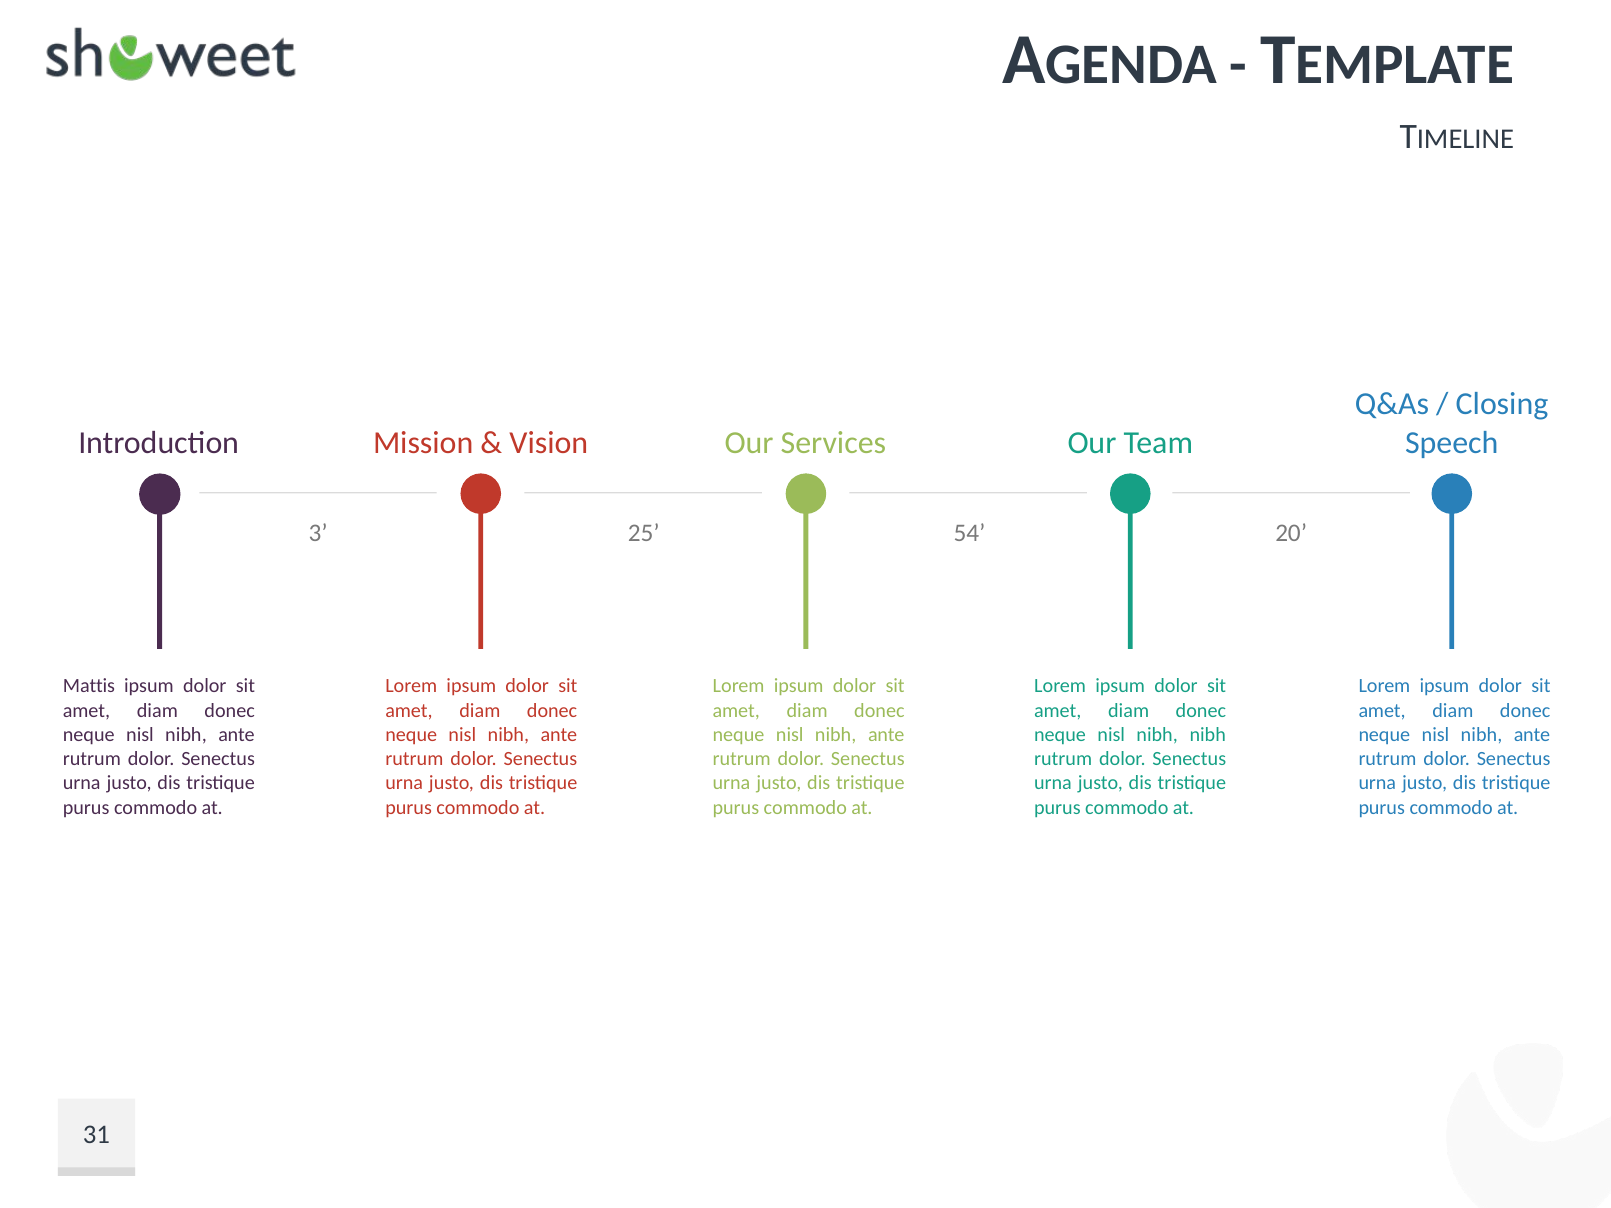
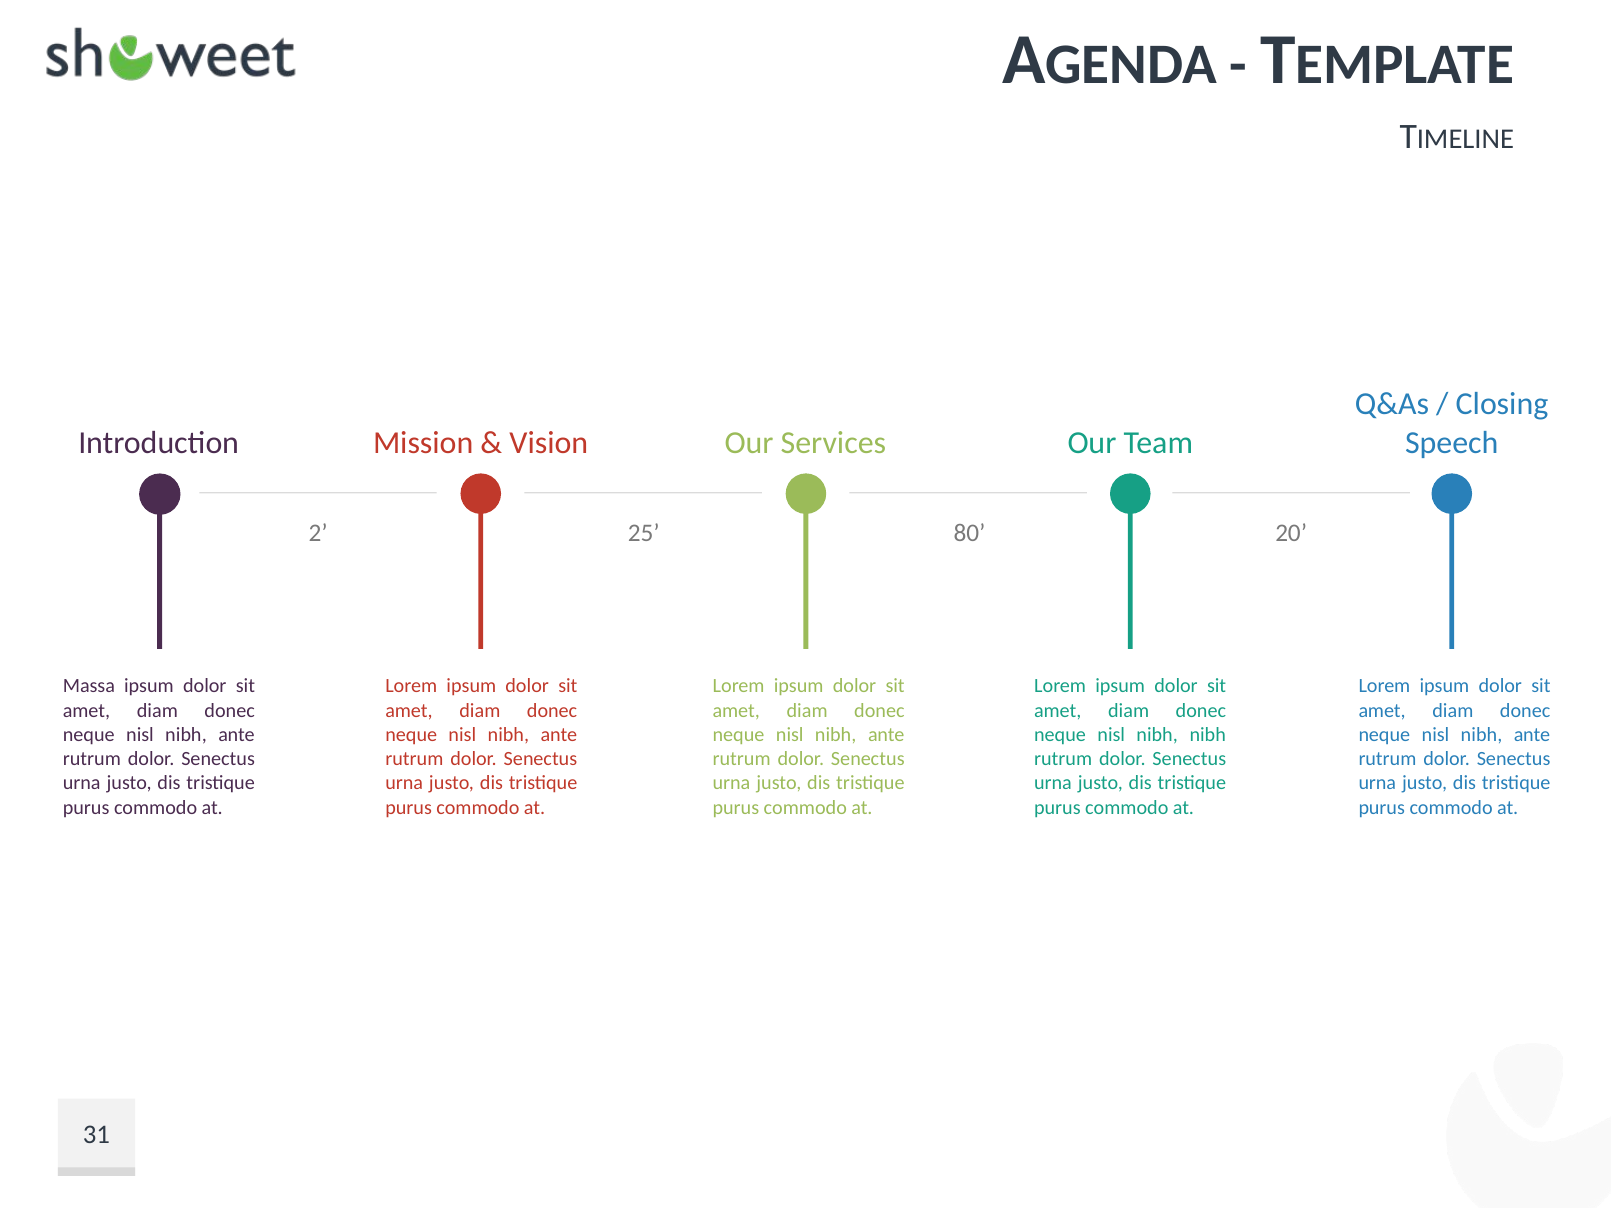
3: 3 -> 2
54: 54 -> 80
Mattis: Mattis -> Massa
